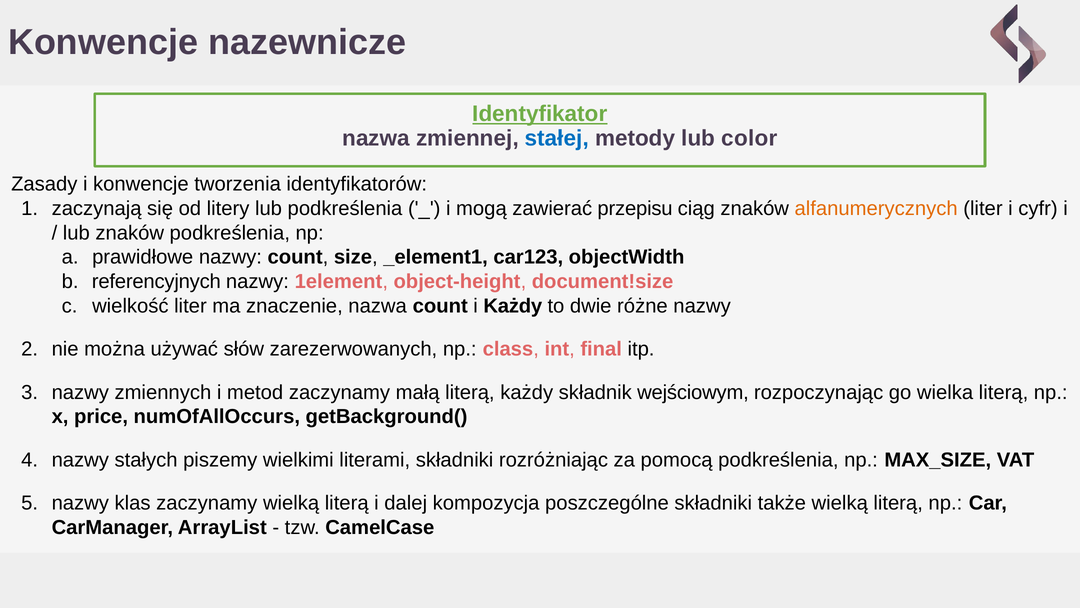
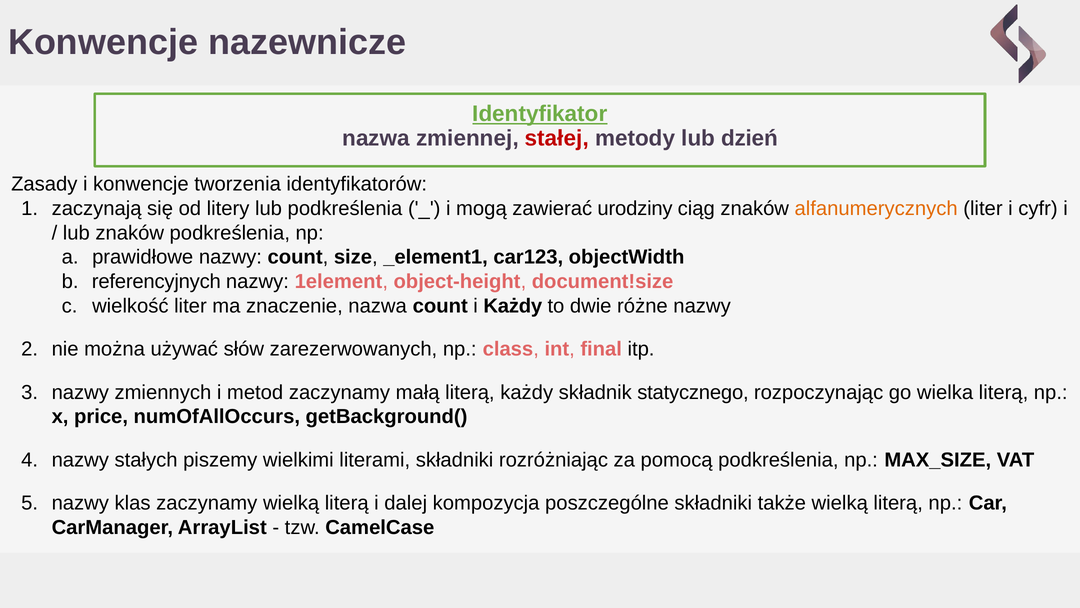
stałej colour: blue -> red
color: color -> dzień
przepisu: przepisu -> urodziny
wejściowym: wejściowym -> statycznego
